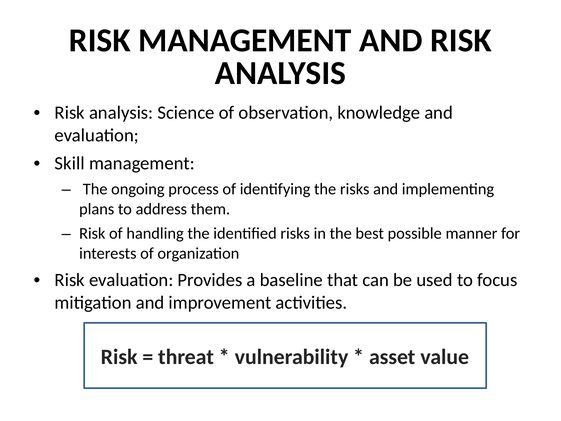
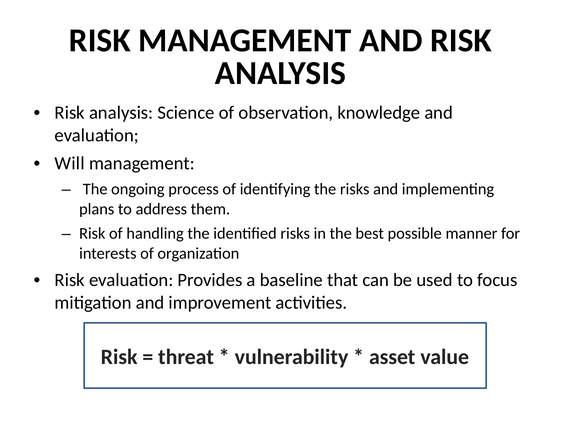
Skill: Skill -> Will
